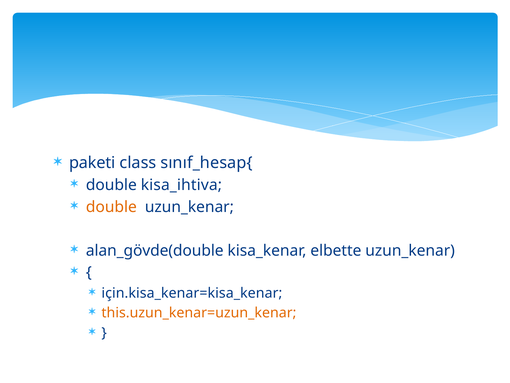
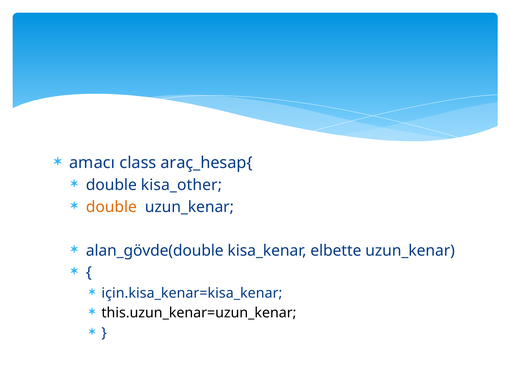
paketi: paketi -> amacı
sınıf_hesap{: sınıf_hesap{ -> araç_hesap{
kisa_ihtiva: kisa_ihtiva -> kisa_other
this.uzun_kenar=uzun_kenar colour: orange -> black
